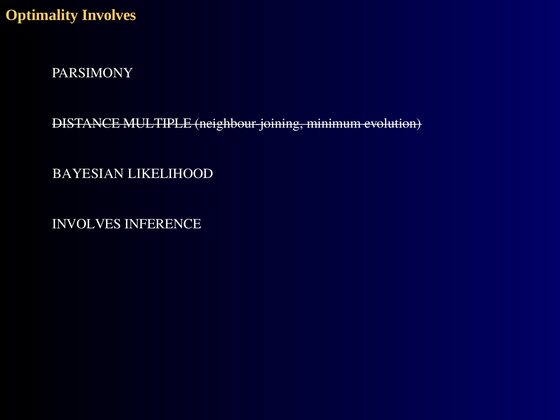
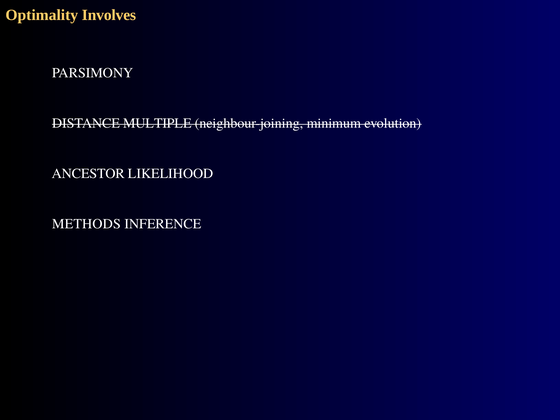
BAYESIAN: BAYESIAN -> ANCESTOR
INVOLVES at (87, 224): INVOLVES -> METHODS
